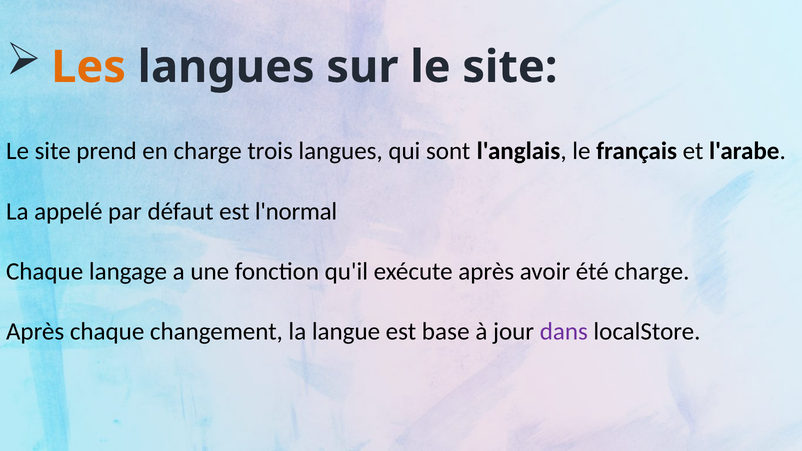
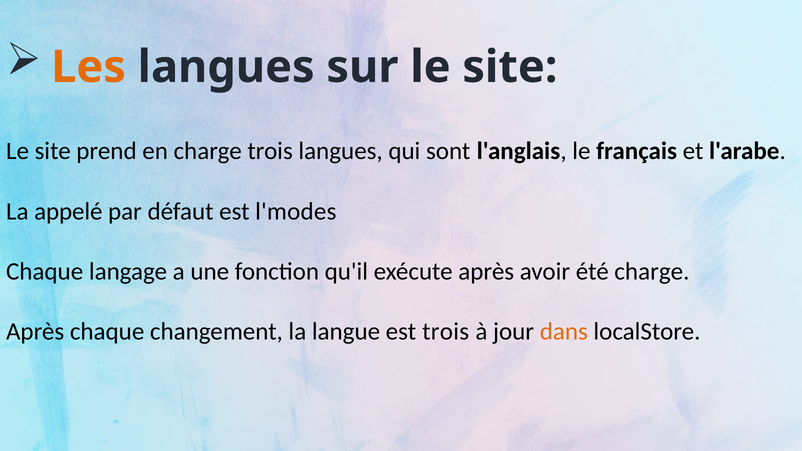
l'normal: l'normal -> l'modes
est base: base -> trois
dans colour: purple -> orange
